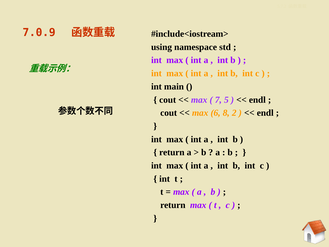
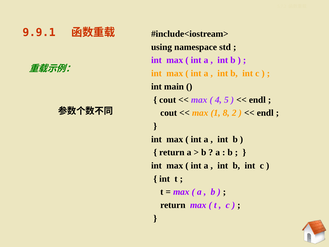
7.0.9: 7.0.9 -> 9.9.1
7: 7 -> 4
6: 6 -> 1
